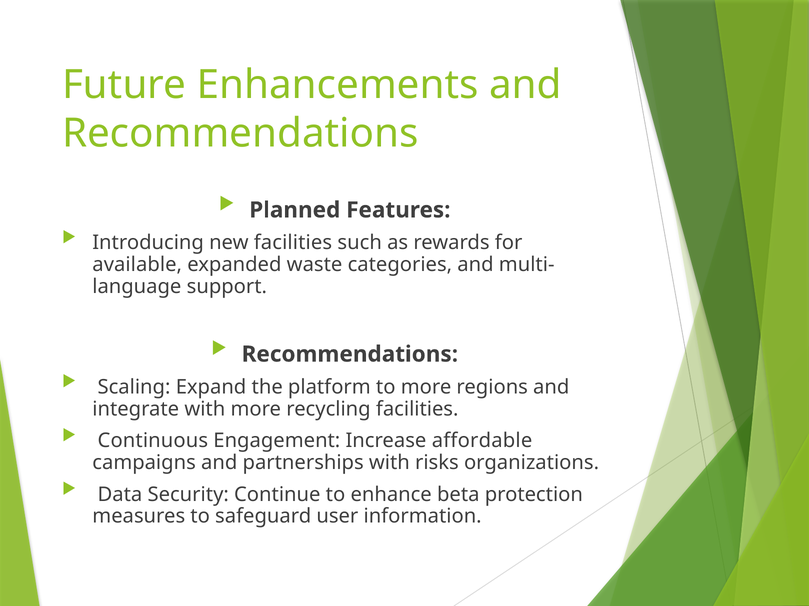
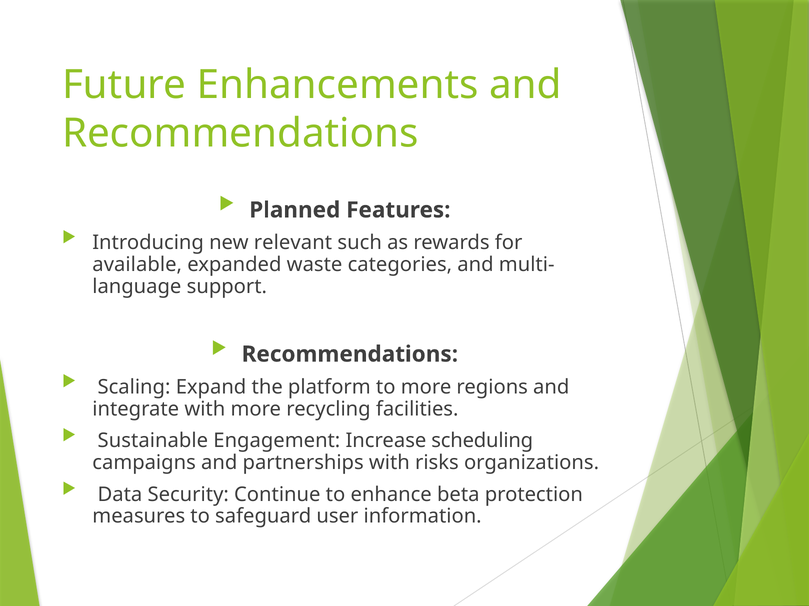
new facilities: facilities -> relevant
Continuous: Continuous -> Sustainable
affordable: affordable -> scheduling
